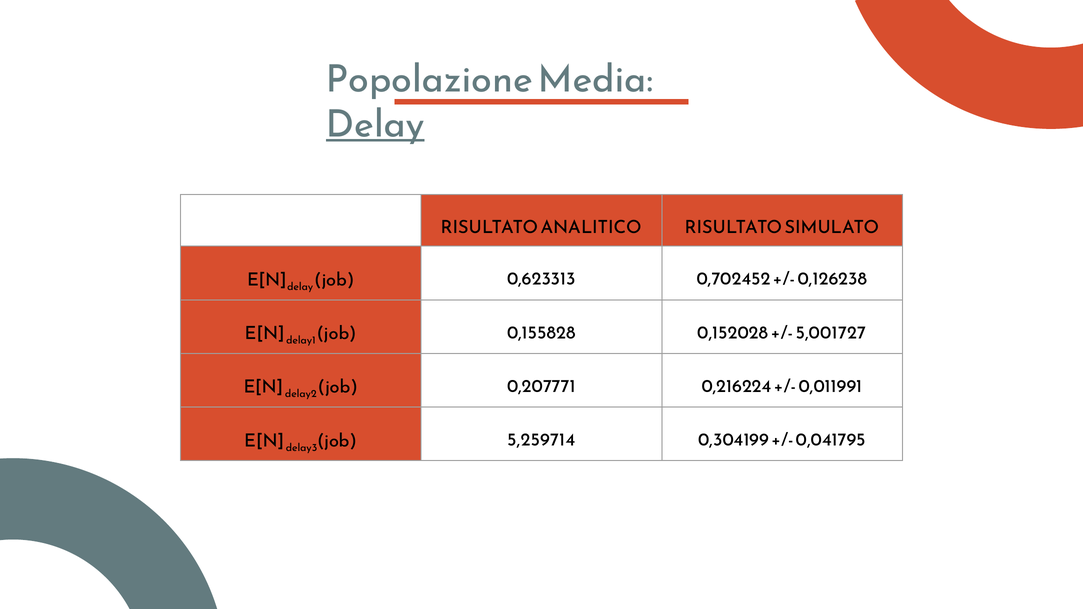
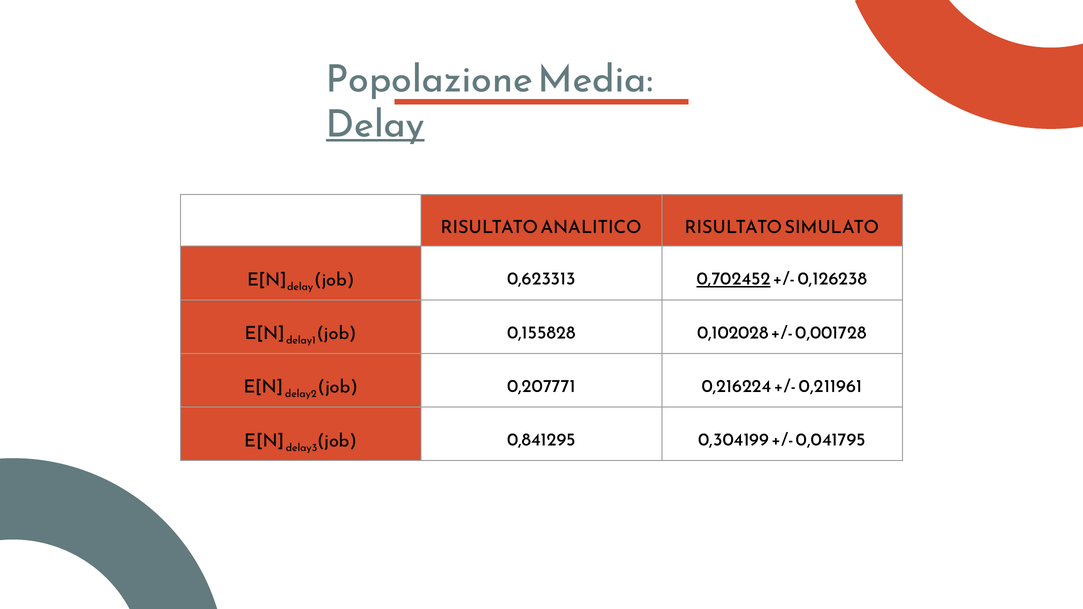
0,702452 underline: none -> present
0,152028: 0,152028 -> 0,102028
5,001727: 5,001727 -> 0,001728
0,011991: 0,011991 -> 0,211961
5,259714: 5,259714 -> 0,841295
